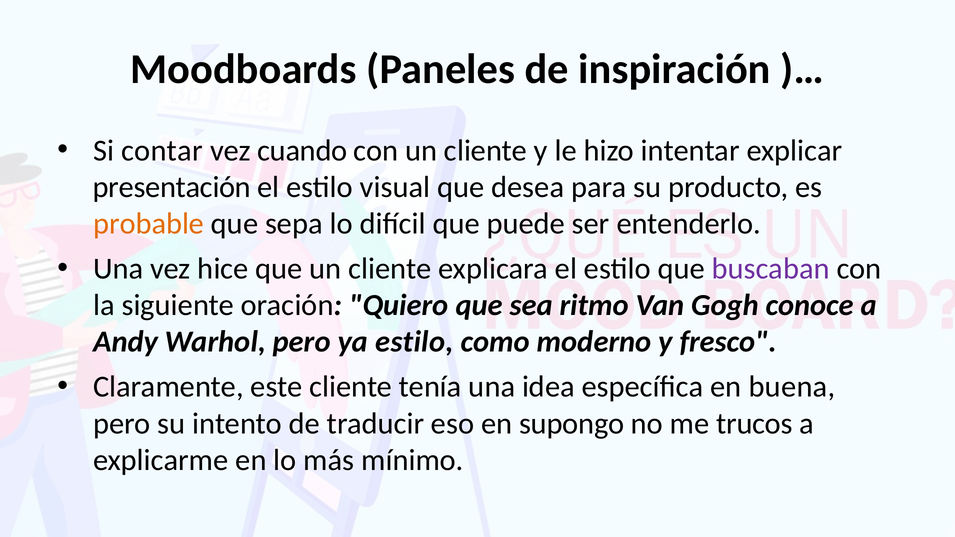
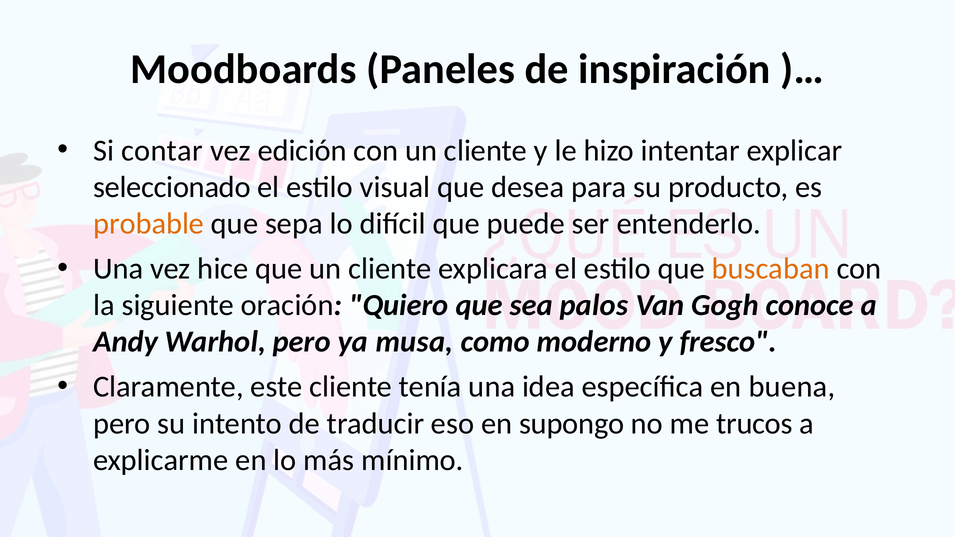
cuando: cuando -> edición
presentación: presentación -> seleccionado
buscaban colour: purple -> orange
ritmo: ritmo -> palos
ya estilo: estilo -> musa
